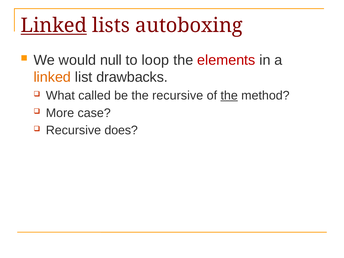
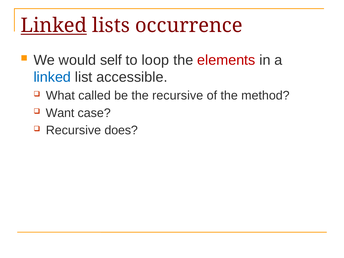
autoboxing: autoboxing -> occurrence
null: null -> self
linked at (52, 77) colour: orange -> blue
drawbacks: drawbacks -> accessible
the at (229, 96) underline: present -> none
More: More -> Want
